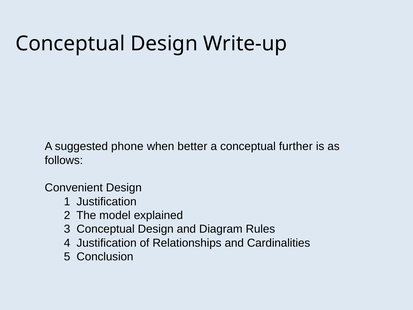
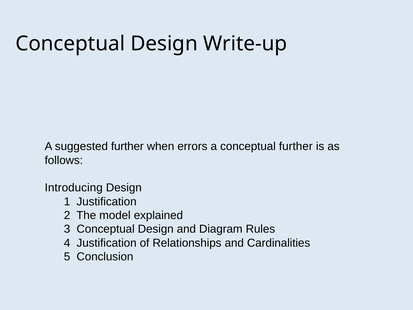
suggested phone: phone -> further
better: better -> errors
Convenient: Convenient -> Introducing
